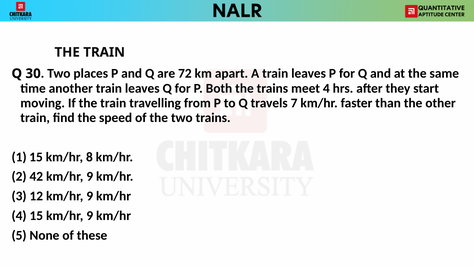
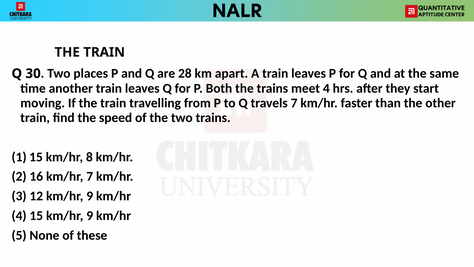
72: 72 -> 28
42: 42 -> 16
9 at (90, 176): 9 -> 7
